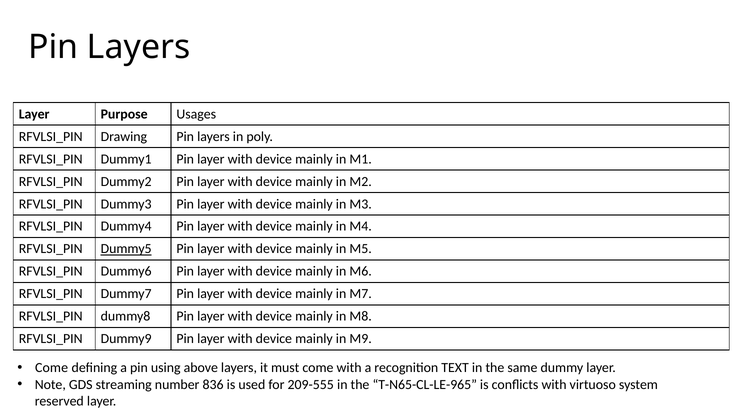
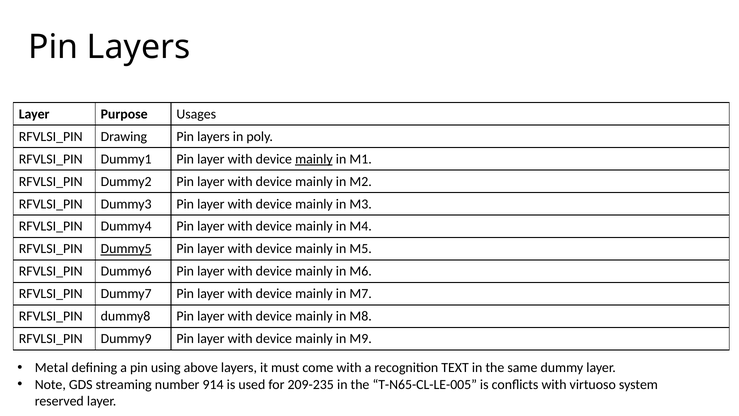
mainly at (314, 159) underline: none -> present
Come at (52, 368): Come -> Metal
836: 836 -> 914
209-555: 209-555 -> 209-235
T-N65-CL-LE-965: T-N65-CL-LE-965 -> T-N65-CL-LE-005
